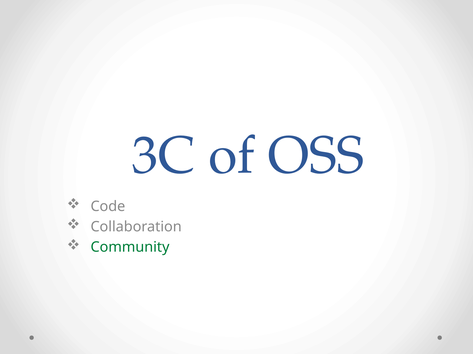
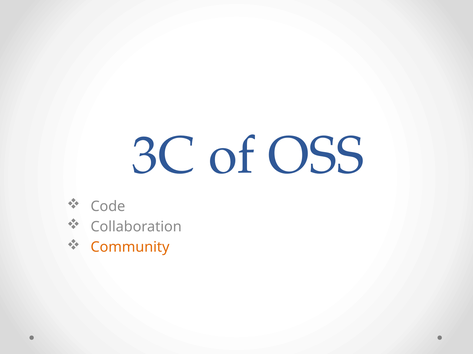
Community colour: green -> orange
